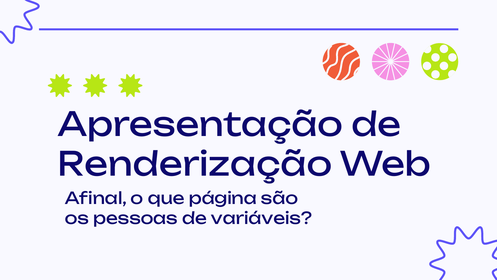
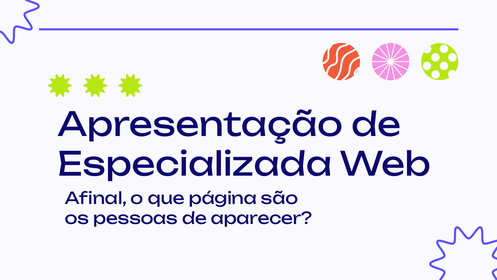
Renderização: Renderização -> Especializada
variáveis: variáveis -> aparecer
